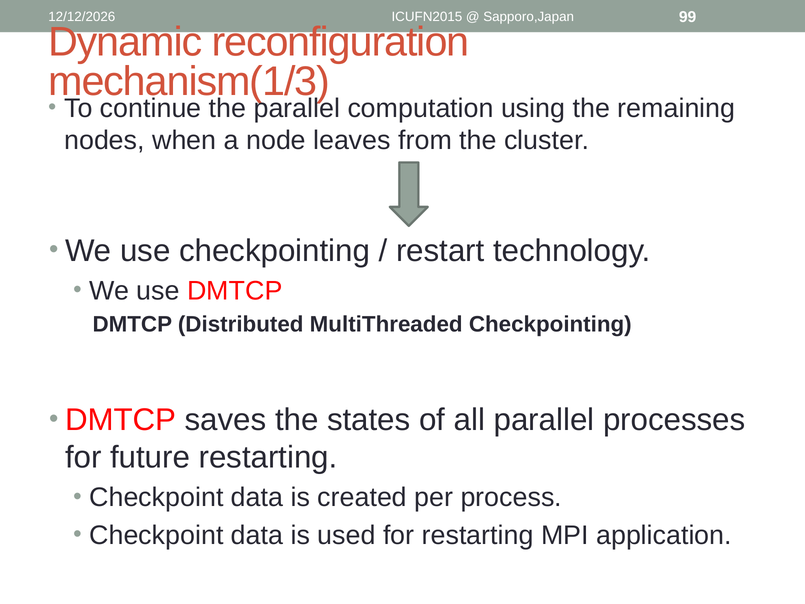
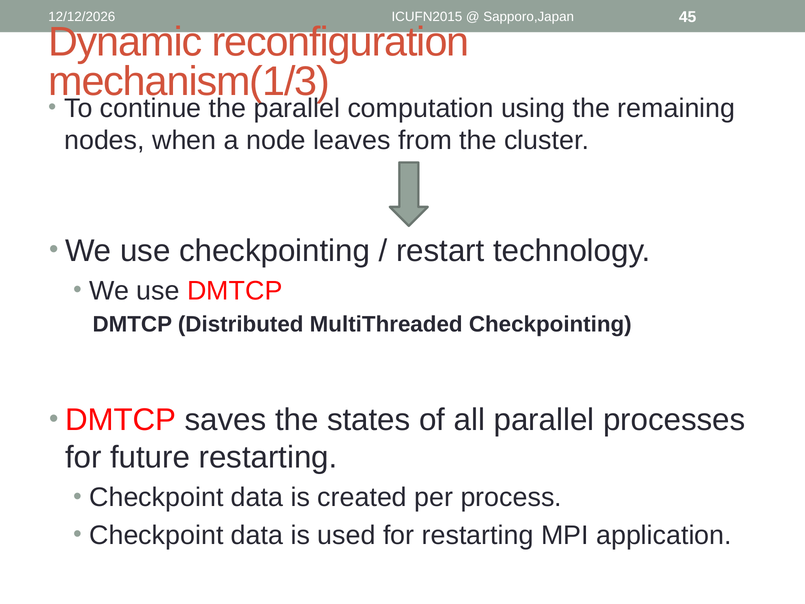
99: 99 -> 45
